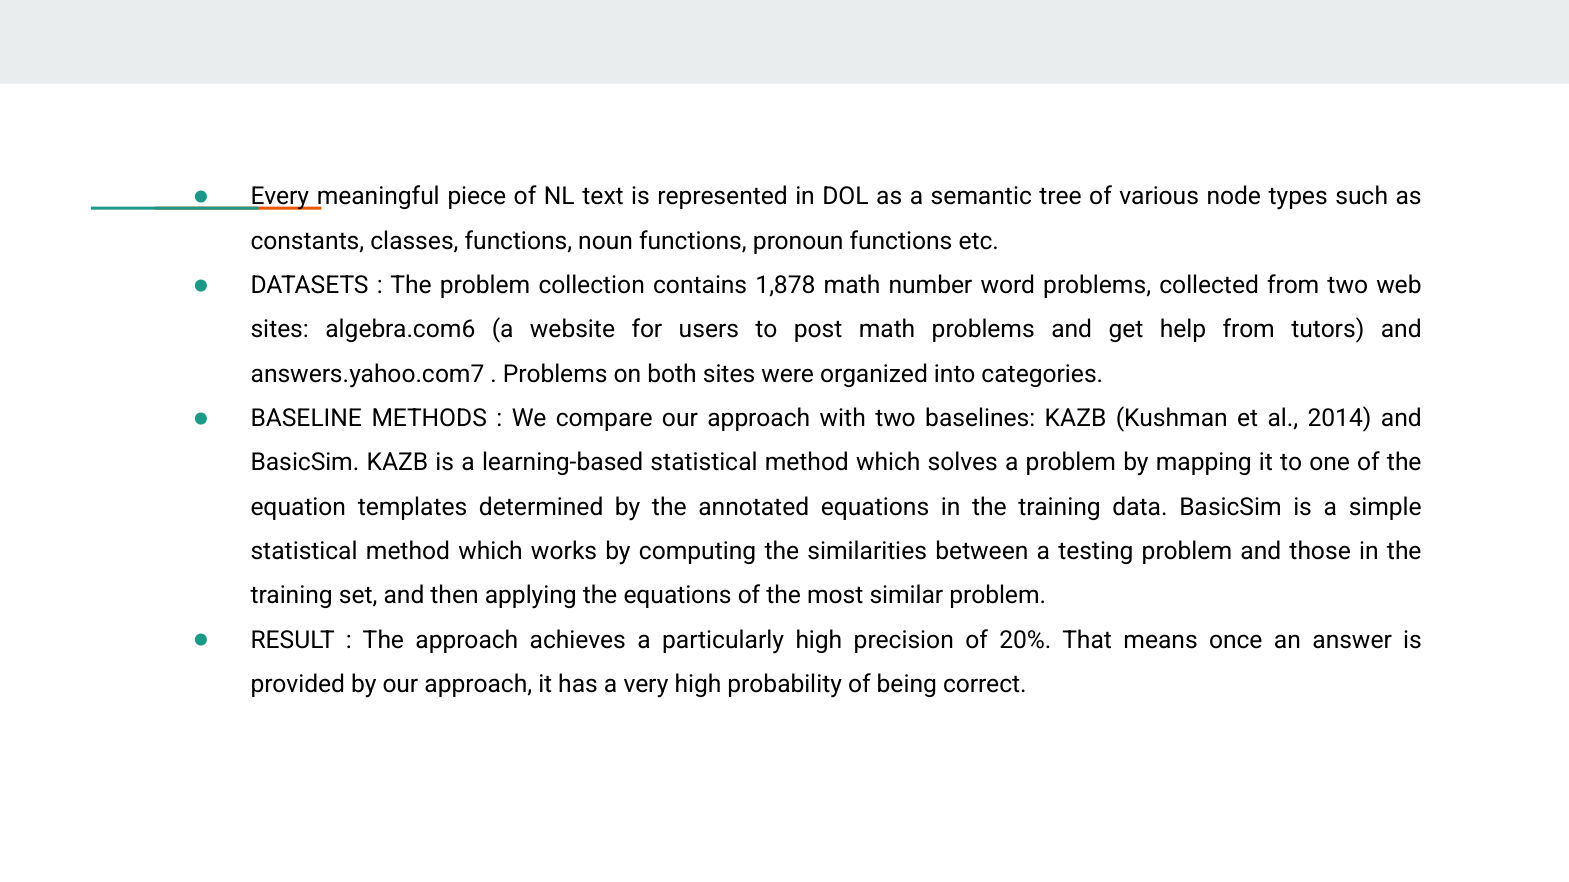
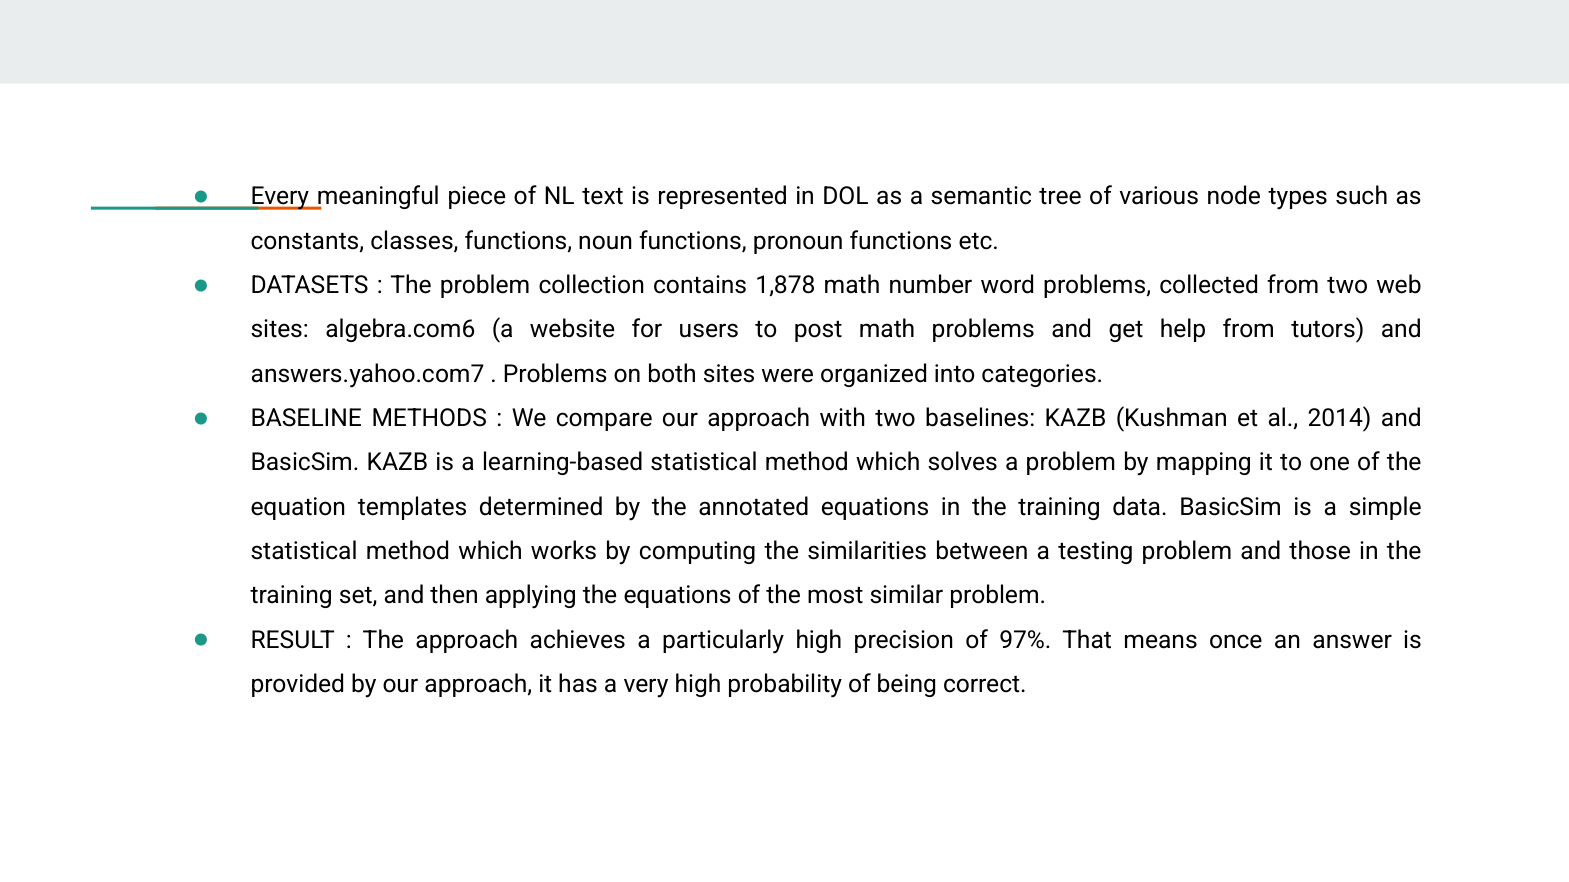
20%: 20% -> 97%
